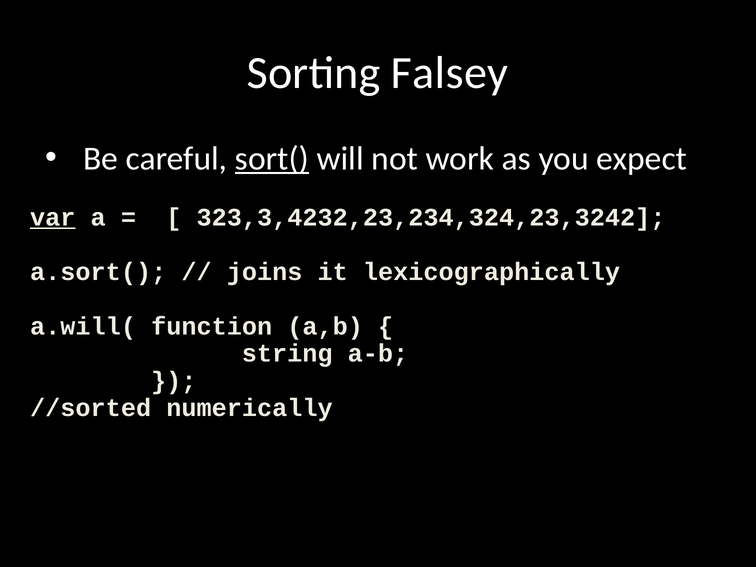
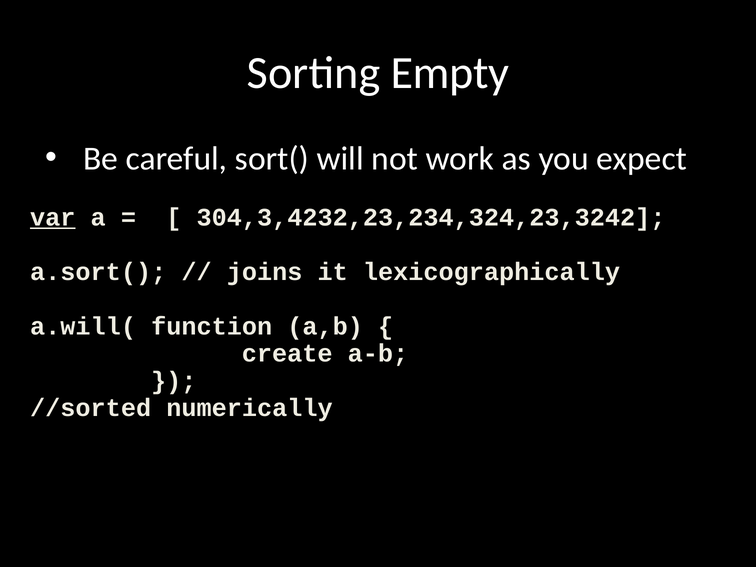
Falsey: Falsey -> Empty
sort( underline: present -> none
323,3,4232,23,234,324,23,3242: 323,3,4232,23,234,324,23,3242 -> 304,3,4232,23,234,324,23,3242
string: string -> create
